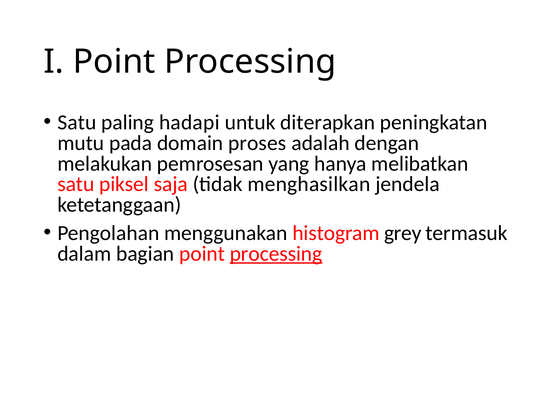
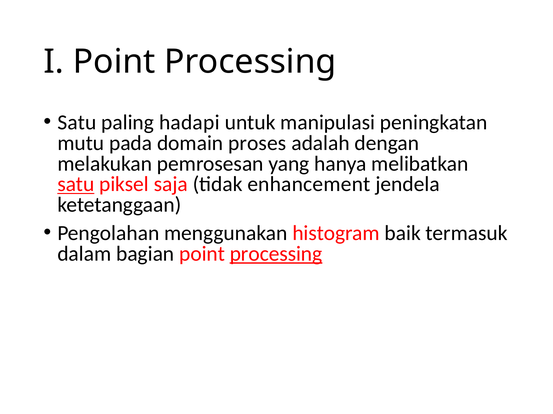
diterapkan: diterapkan -> manipulasi
satu at (76, 185) underline: none -> present
menghasilkan: menghasilkan -> enhancement
grey: grey -> baik
